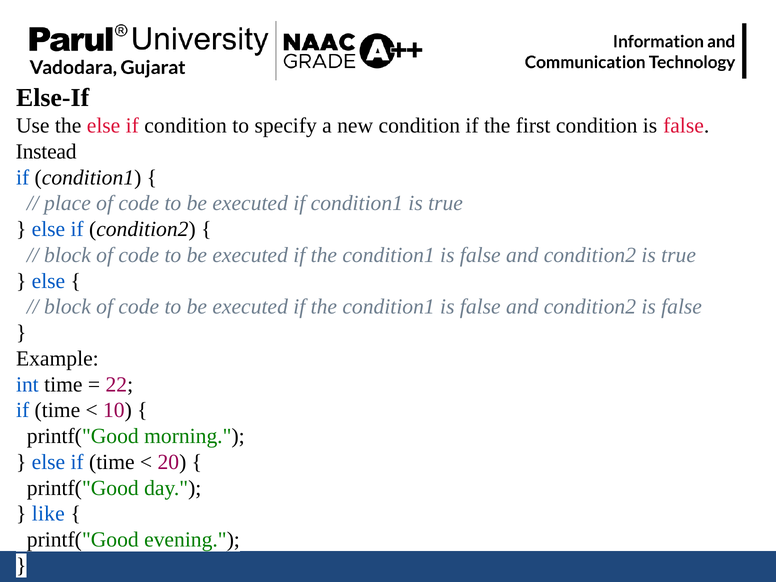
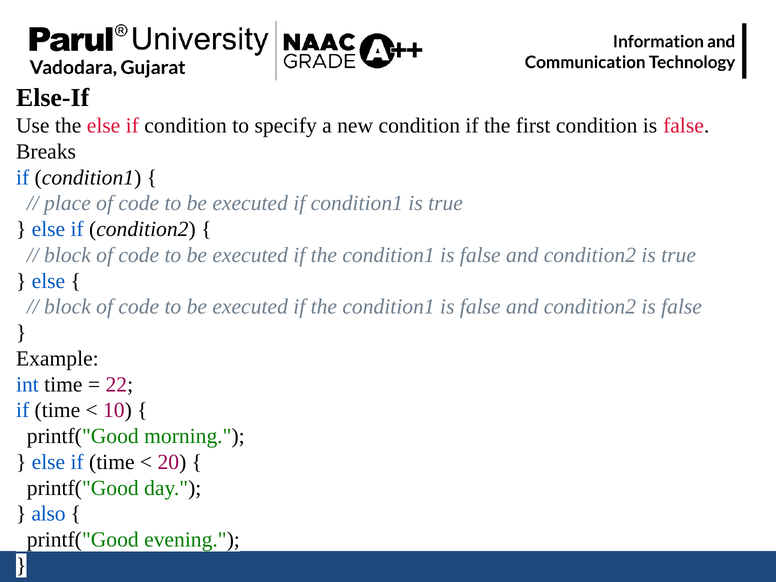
Instead: Instead -> Breaks
like: like -> also
